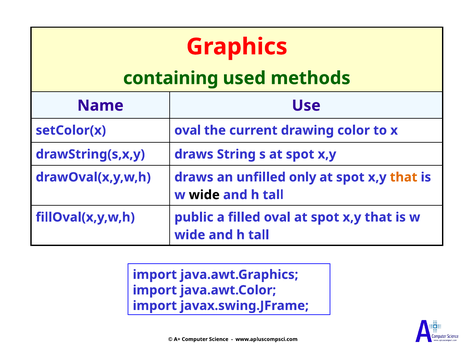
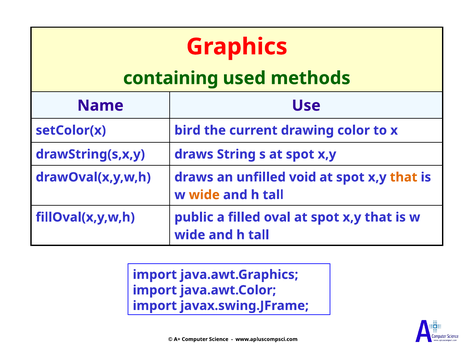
setColor(x oval: oval -> bird
only: only -> void
wide at (204, 195) colour: black -> orange
